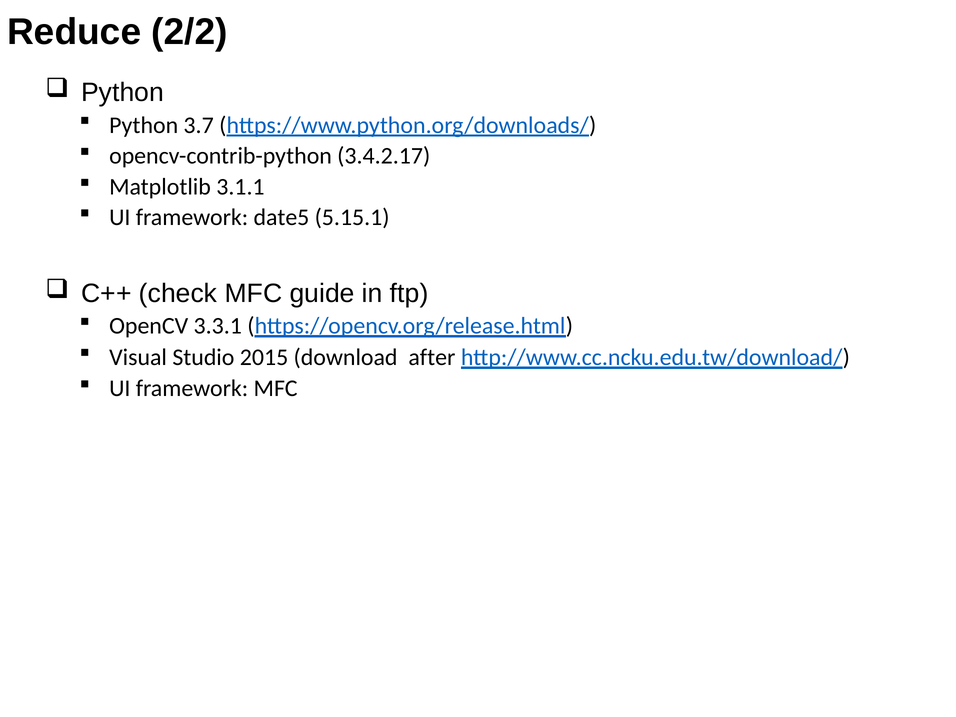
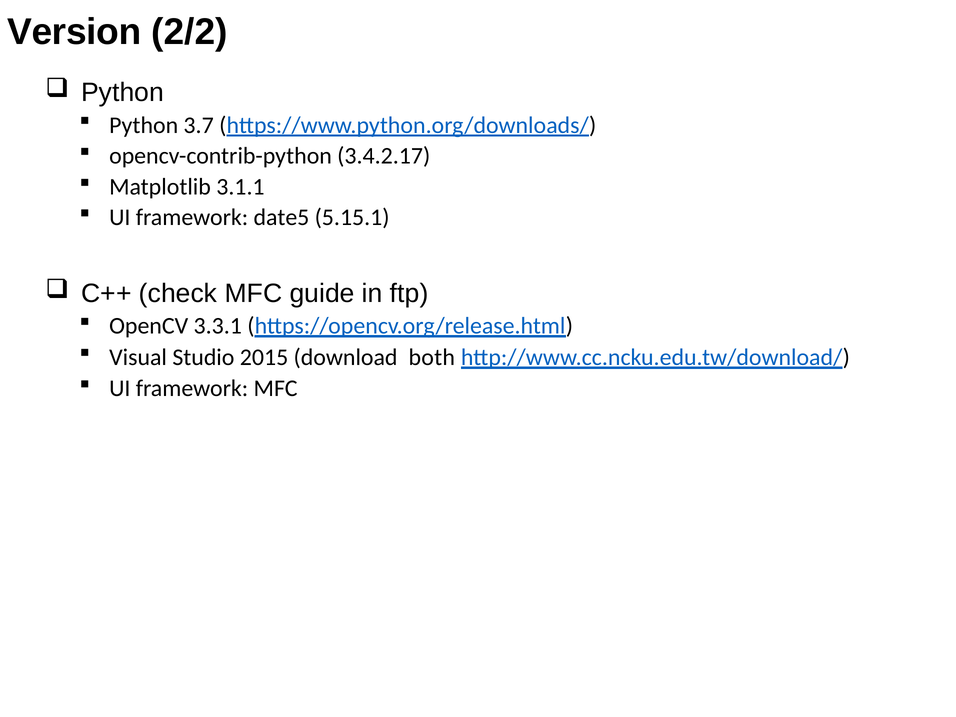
Reduce: Reduce -> Version
after: after -> both
